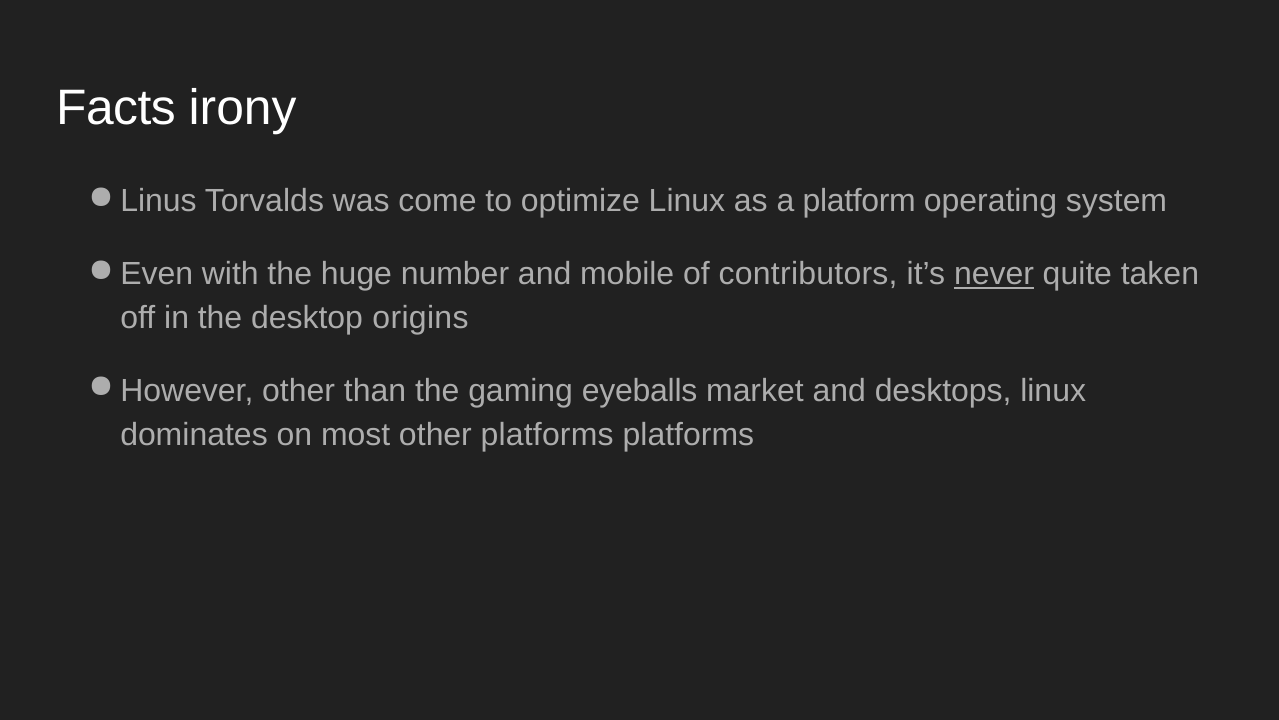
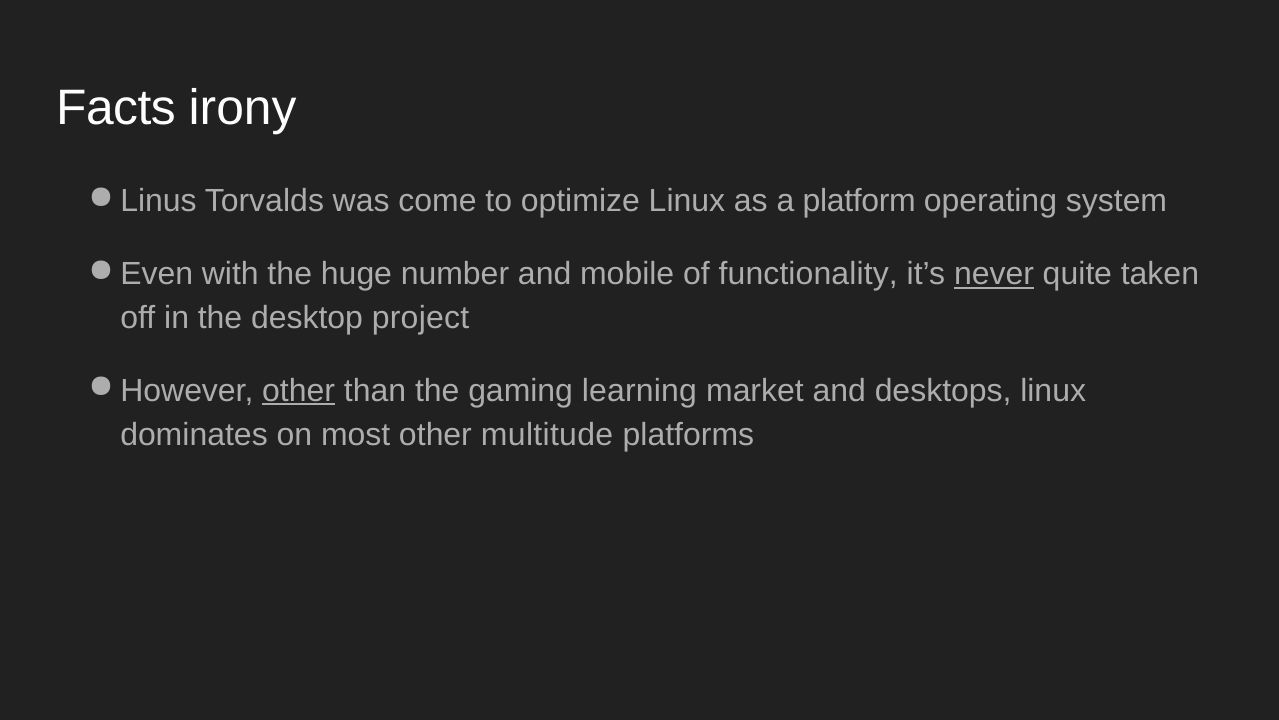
contributors: contributors -> functionality
origins: origins -> project
other at (299, 390) underline: none -> present
eyeballs: eyeballs -> learning
other platforms: platforms -> multitude
